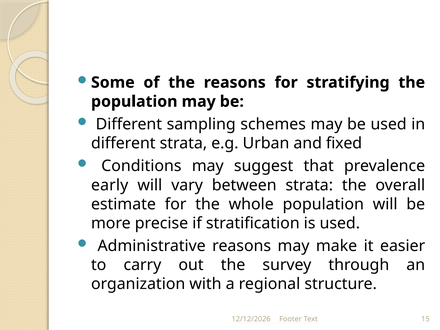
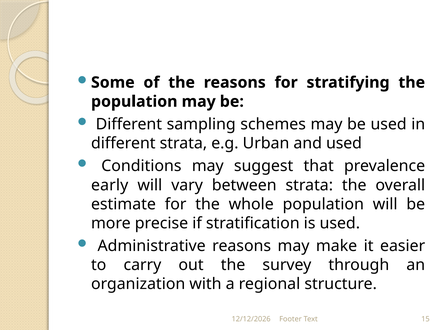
and fixed: fixed -> used
